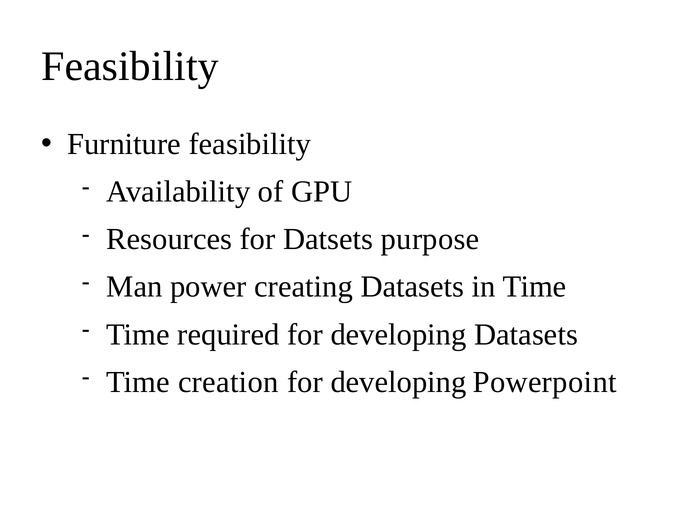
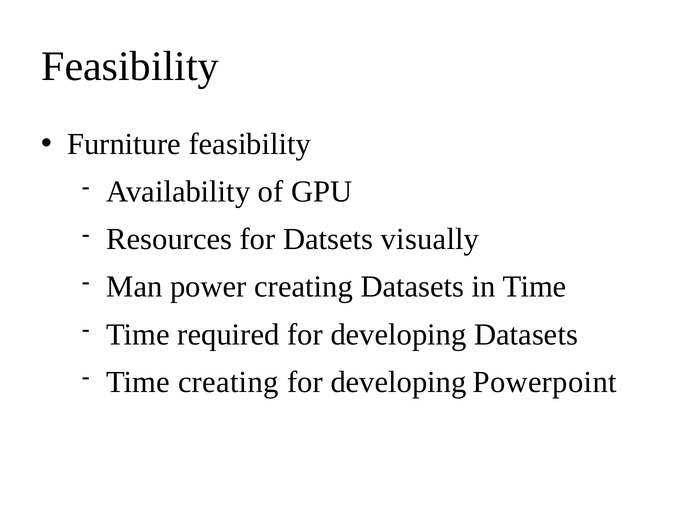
purpose: purpose -> visually
Time creation: creation -> creating
